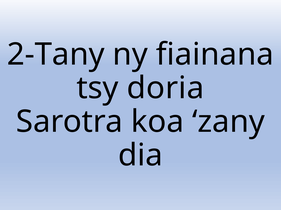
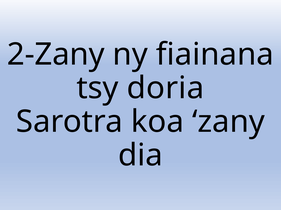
2-Tany: 2-Tany -> 2-Zany
